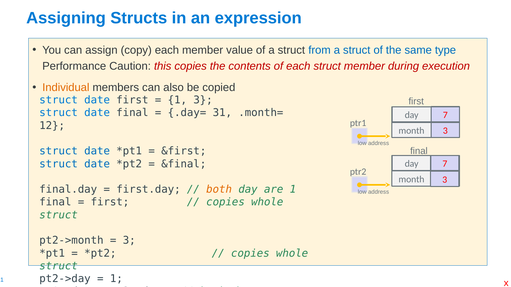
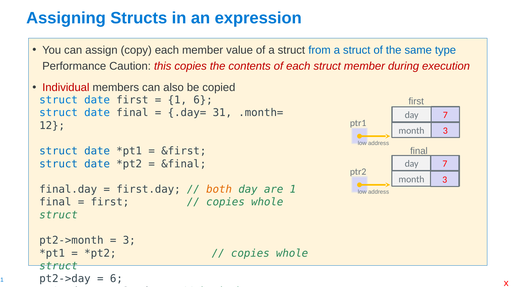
Individual colour: orange -> red
3 at (203, 100): 3 -> 6
1 at (116, 279): 1 -> 6
